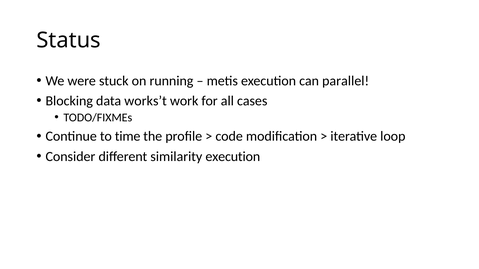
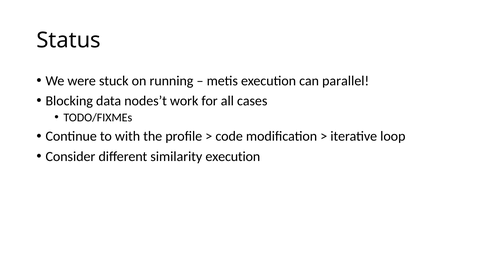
works’t: works’t -> nodes’t
time: time -> with
